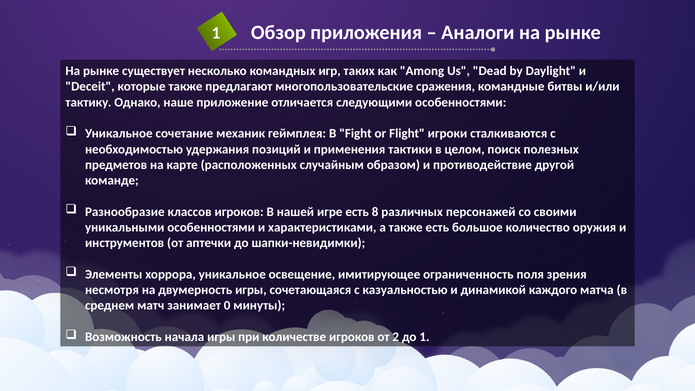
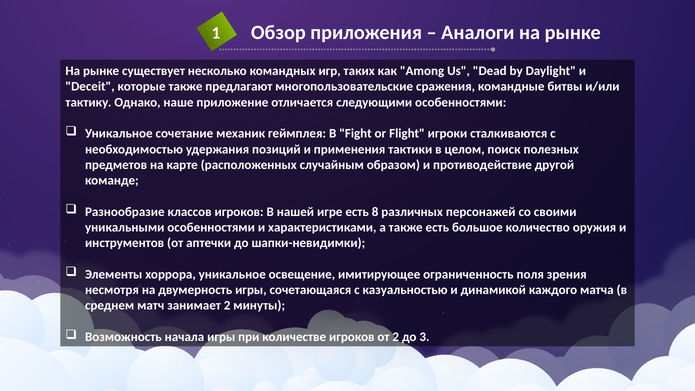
занимает 0: 0 -> 2
до 1: 1 -> 3
